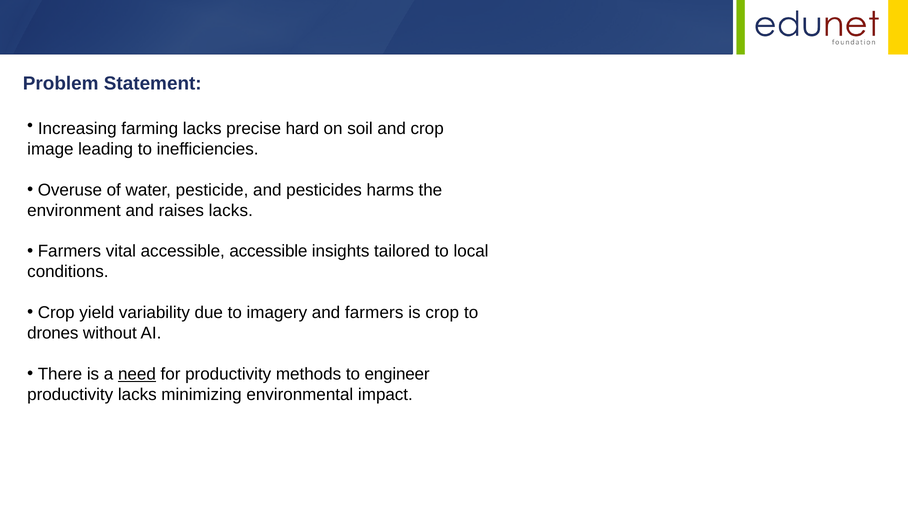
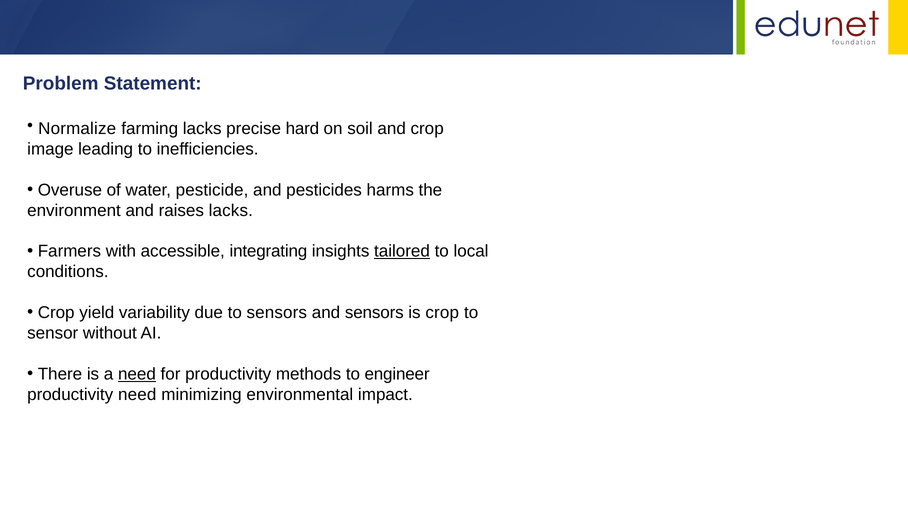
Increasing: Increasing -> Normalize
vital: vital -> with
accessible accessible: accessible -> integrating
tailored underline: none -> present
to imagery: imagery -> sensors
and farmers: farmers -> sensors
drones: drones -> sensor
productivity lacks: lacks -> need
